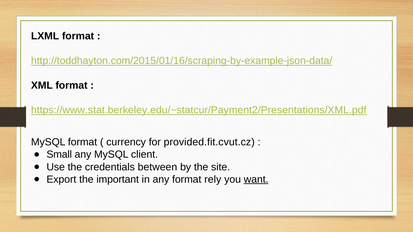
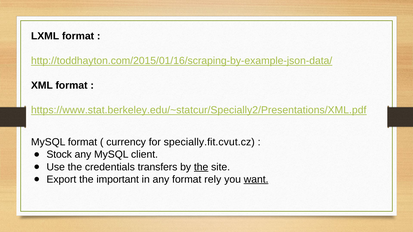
https://www.stat.berkeley.edu/~statcur/Payment2/Presentations/XML.pdf: https://www.stat.berkeley.edu/~statcur/Payment2/Presentations/XML.pdf -> https://www.stat.berkeley.edu/~statcur/Specially2/Presentations/XML.pdf
provided.fit.cvut.cz: provided.fit.cvut.cz -> specially.fit.cvut.cz
Small: Small -> Stock
between: between -> transfers
the at (201, 167) underline: none -> present
